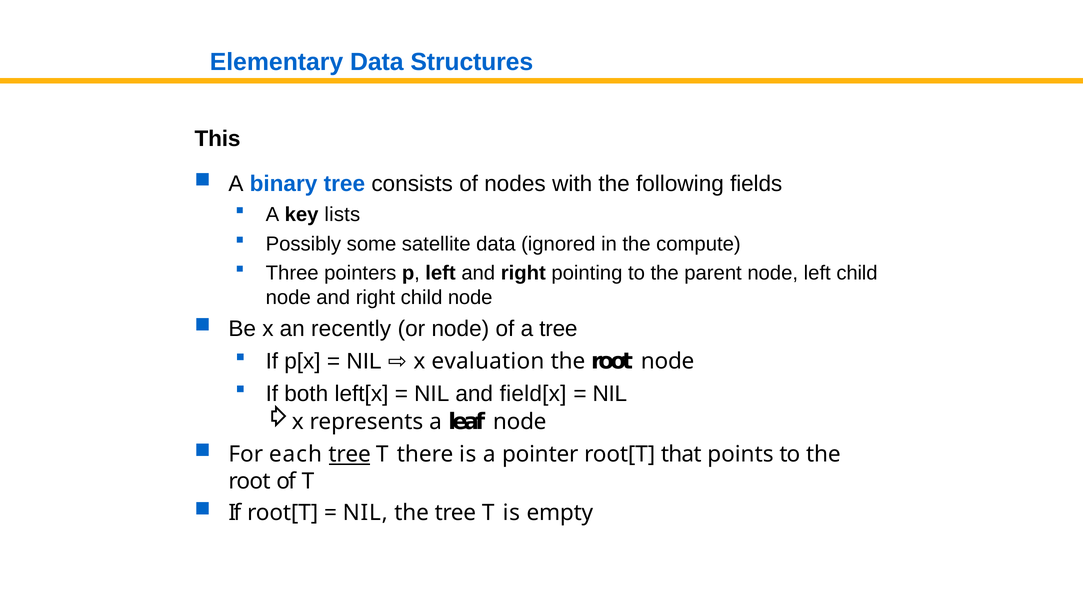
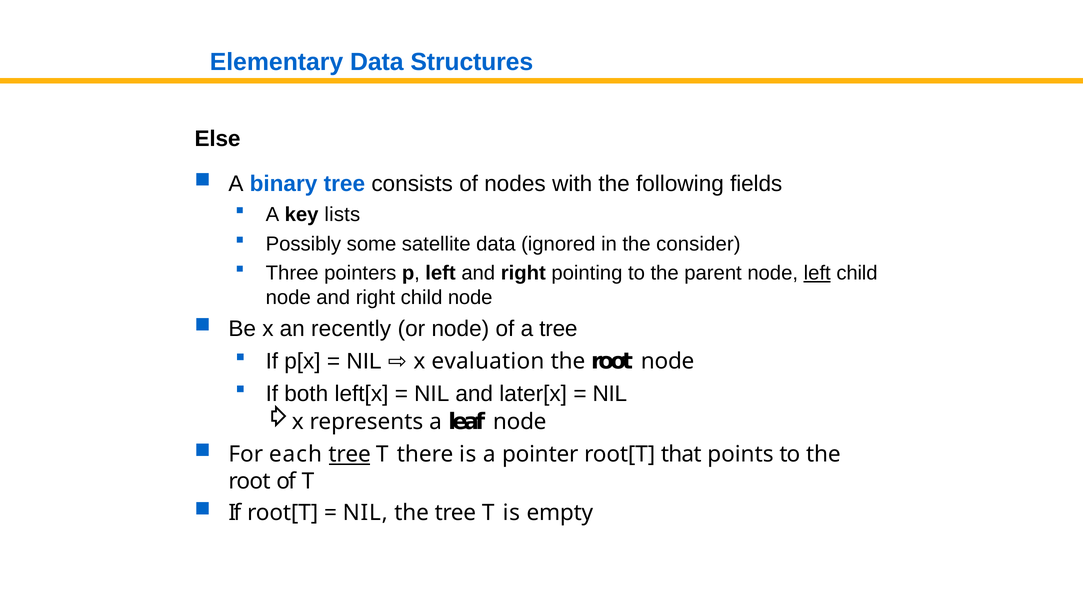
This: This -> Else
compute: compute -> consider
left at (817, 273) underline: none -> present
field[x: field[x -> later[x
